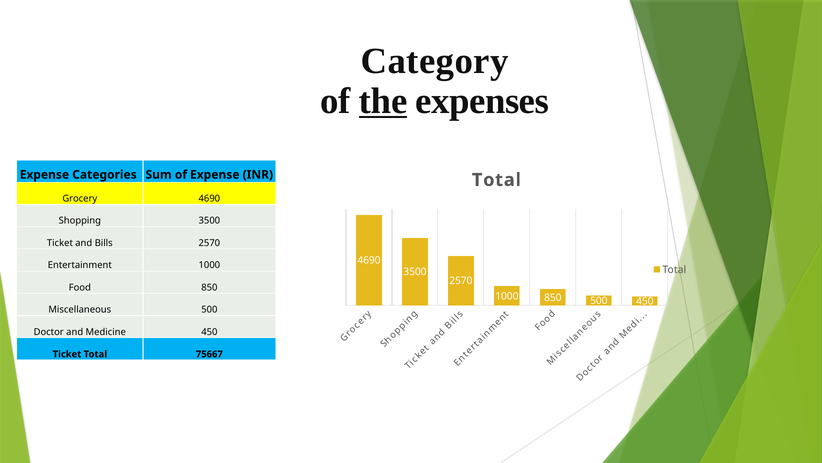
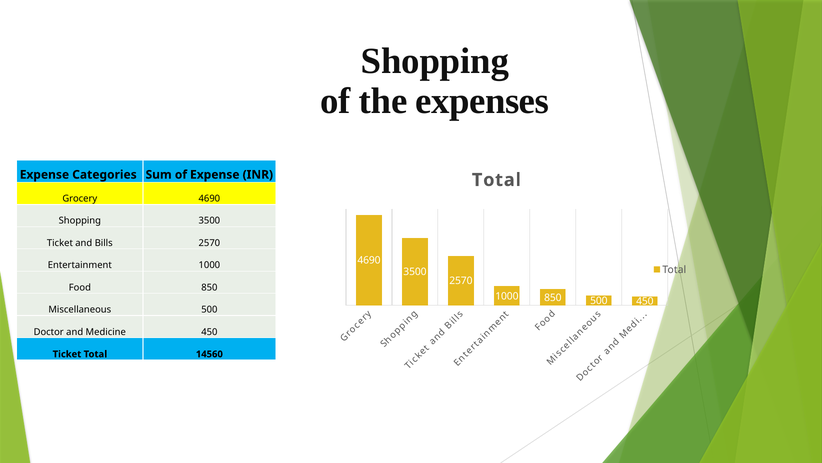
Category at (435, 61): Category -> Shopping
the underline: present -> none
75667: 75667 -> 14560
